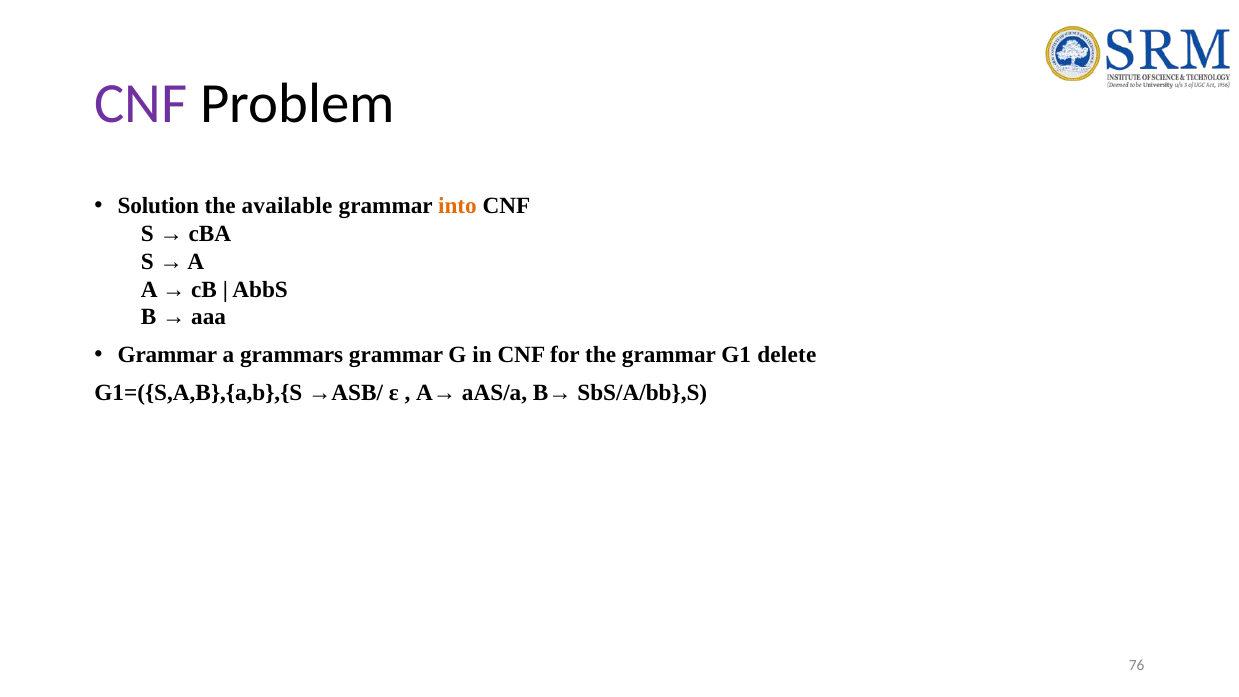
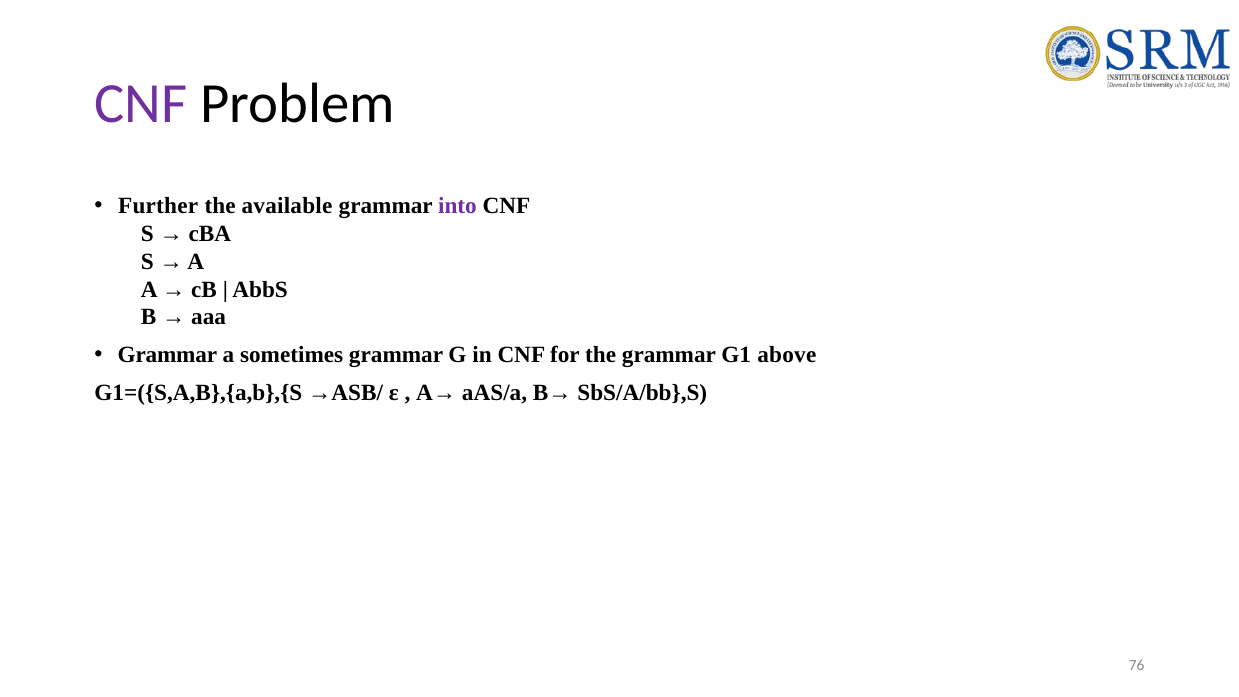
Solution: Solution -> Further
into colour: orange -> purple
grammars: grammars -> sometimes
delete: delete -> above
